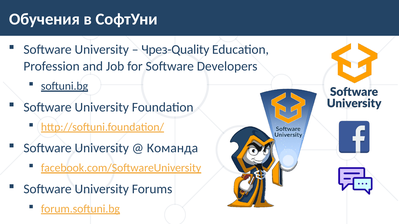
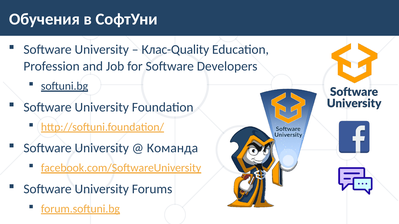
Чрез-Quality: Чрез-Quality -> Клас-Quality
